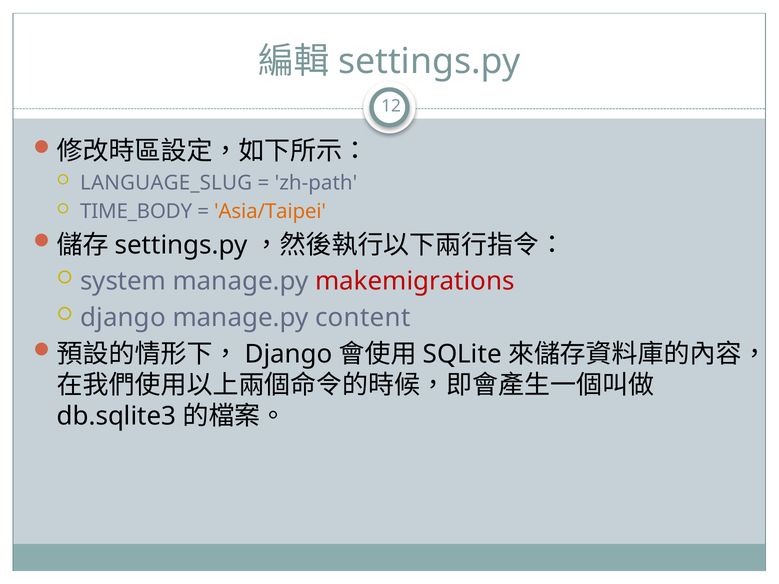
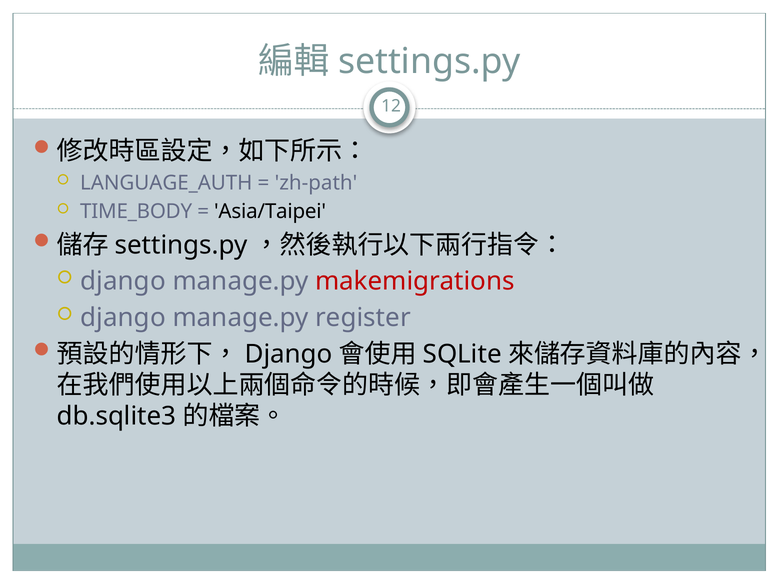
LANGUAGE_SLUG: LANGUAGE_SLUG -> LANGUAGE_AUTH
Asia/Taipei colour: orange -> black
system at (123, 281): system -> django
content: content -> register
